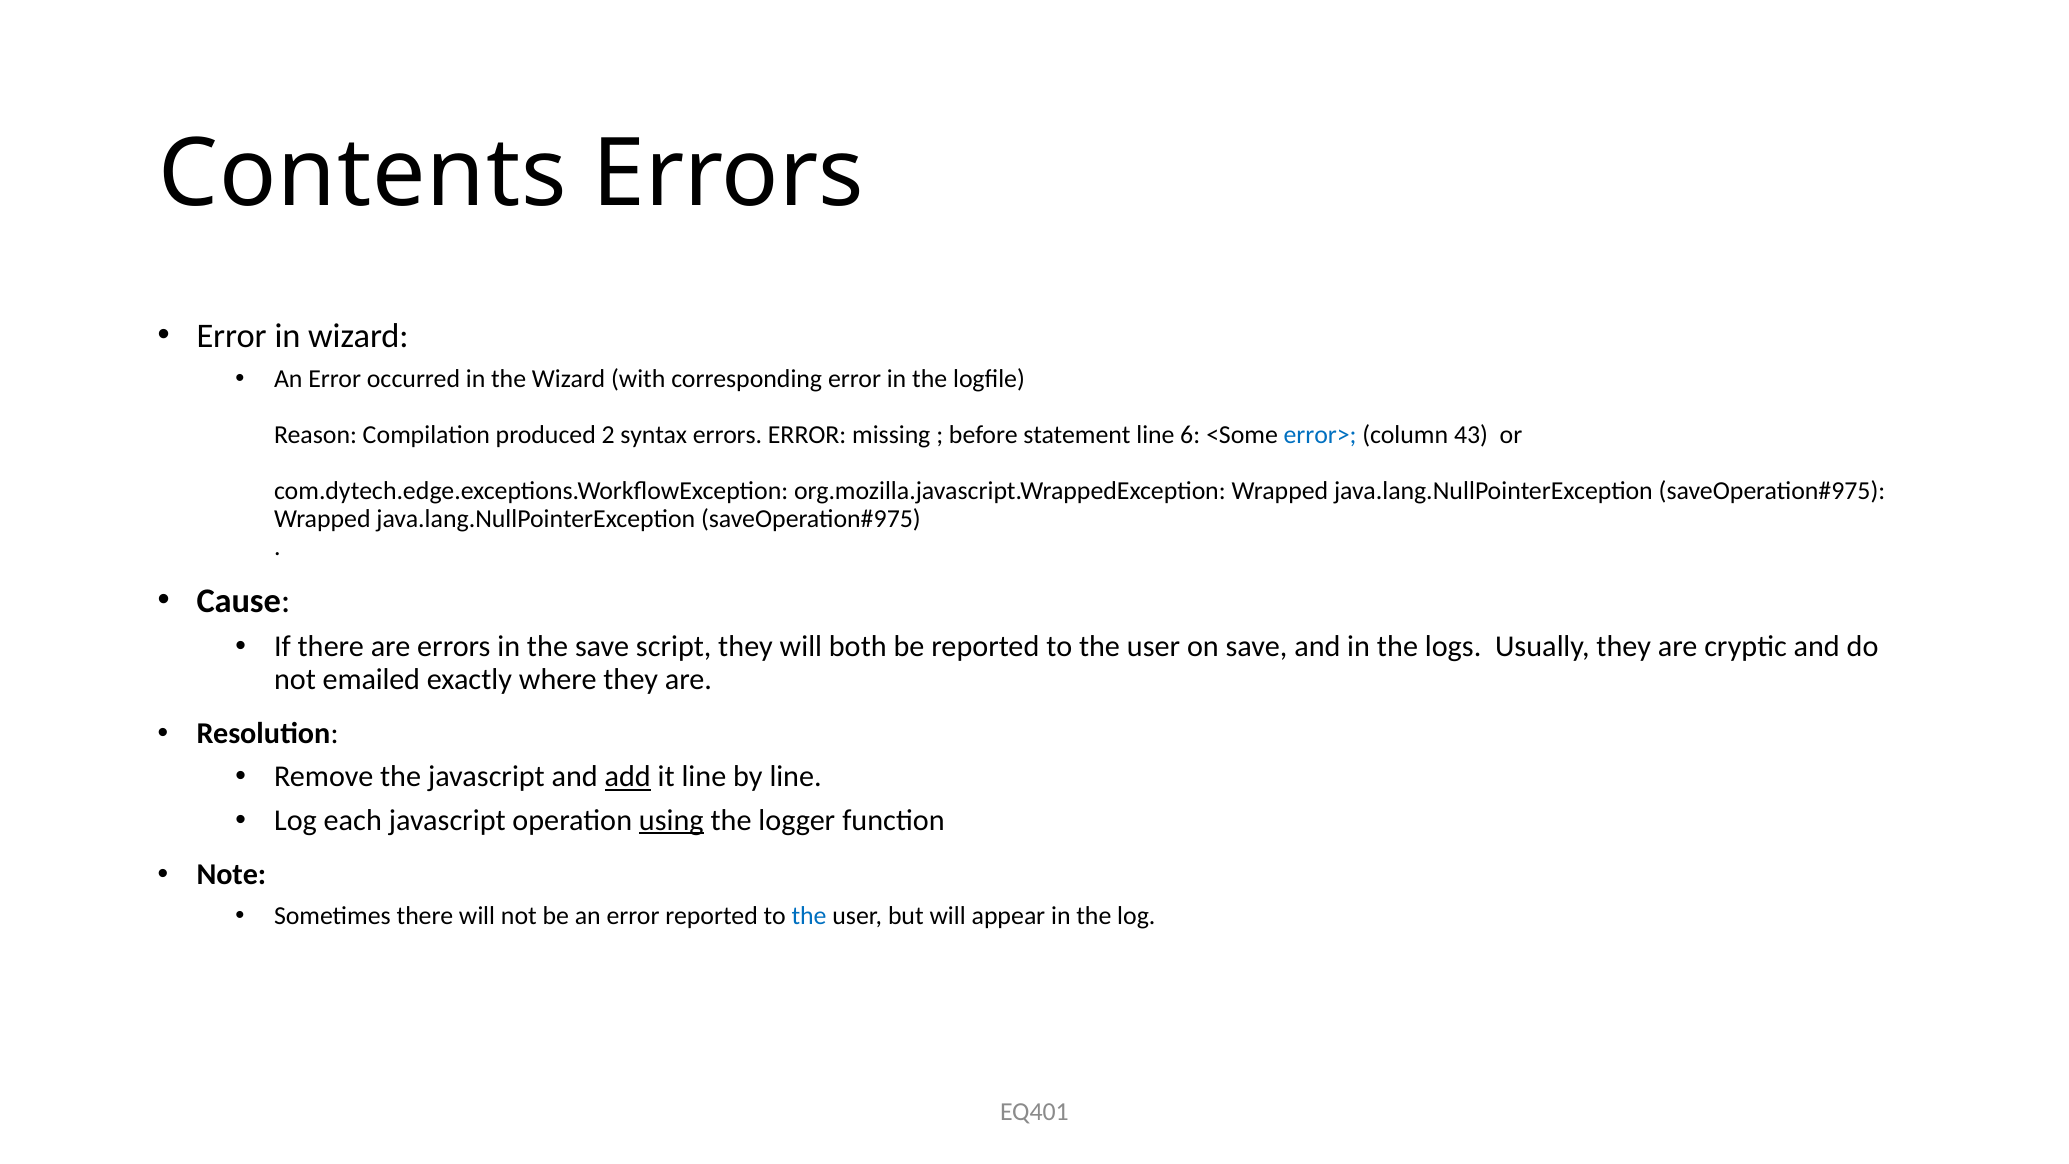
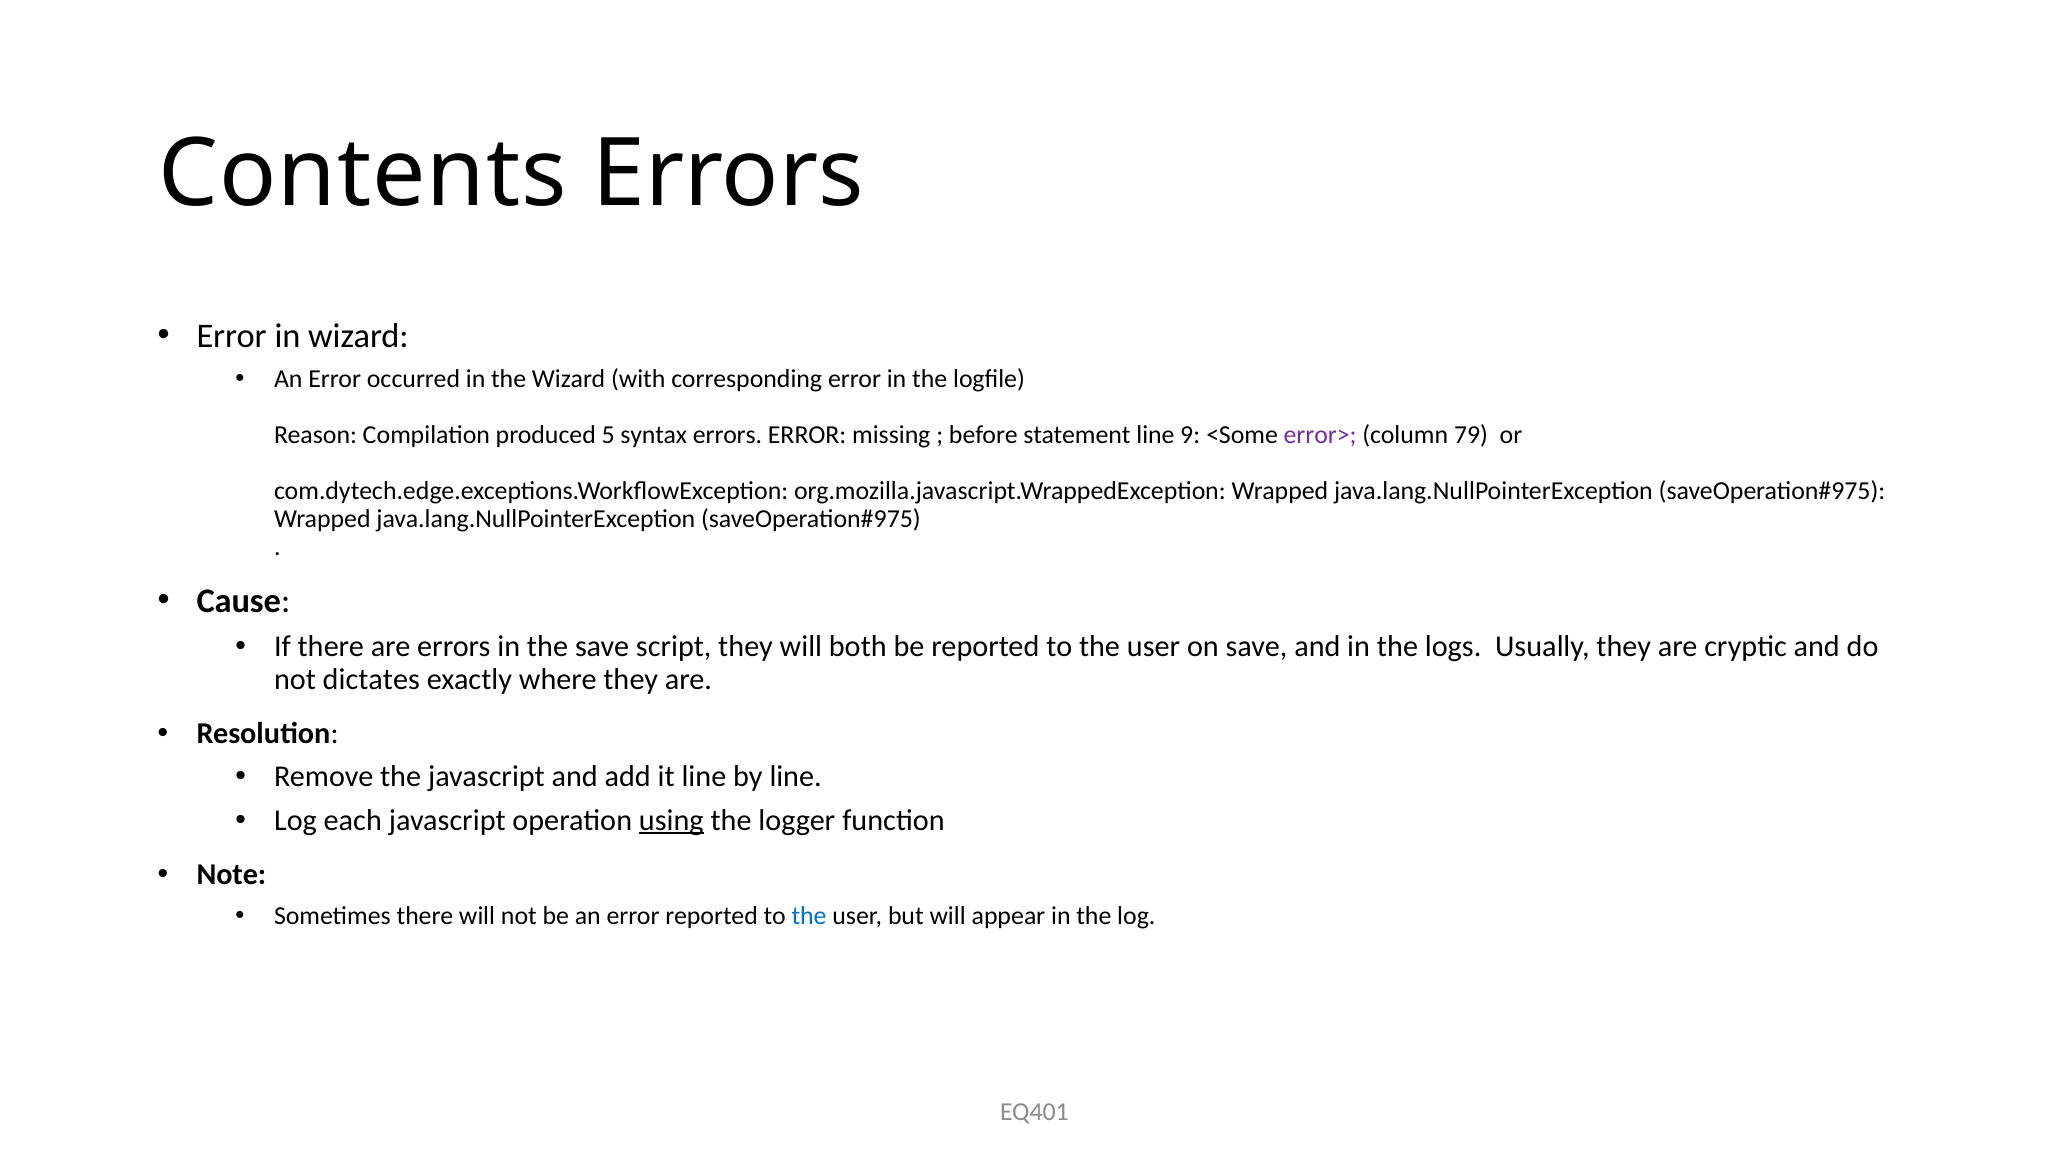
2: 2 -> 5
6: 6 -> 9
error> colour: blue -> purple
43: 43 -> 79
emailed: emailed -> dictates
add underline: present -> none
